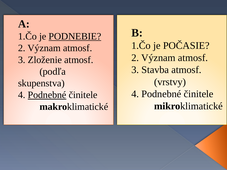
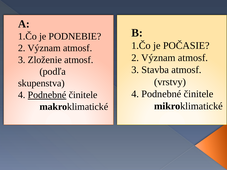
PODNEBIE underline: present -> none
